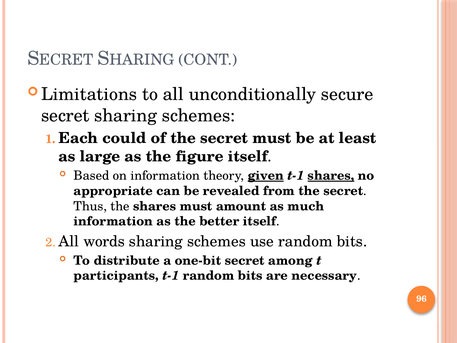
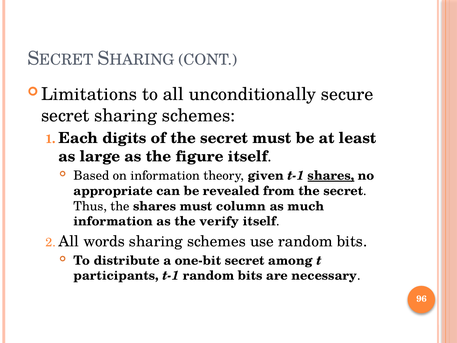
could: could -> digits
given underline: present -> none
amount: amount -> column
better: better -> verify
